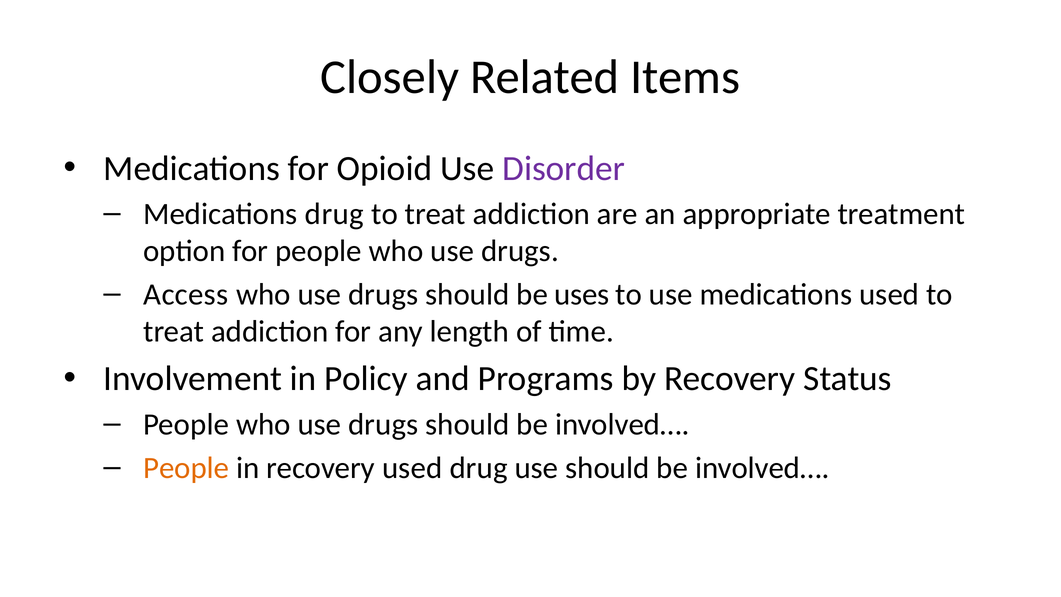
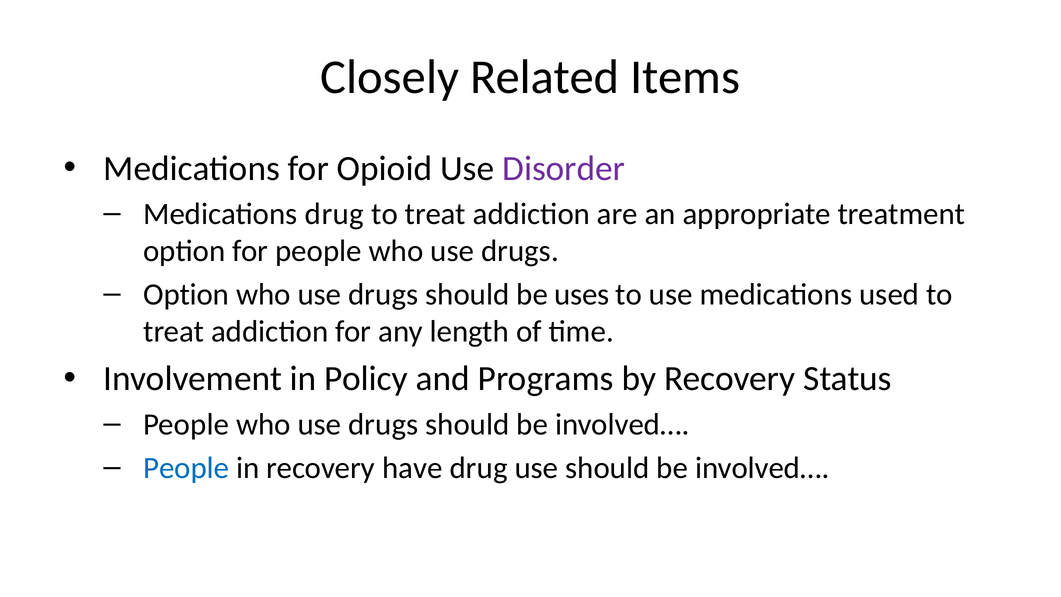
Access at (186, 294): Access -> Option
People at (186, 468) colour: orange -> blue
recovery used: used -> have
